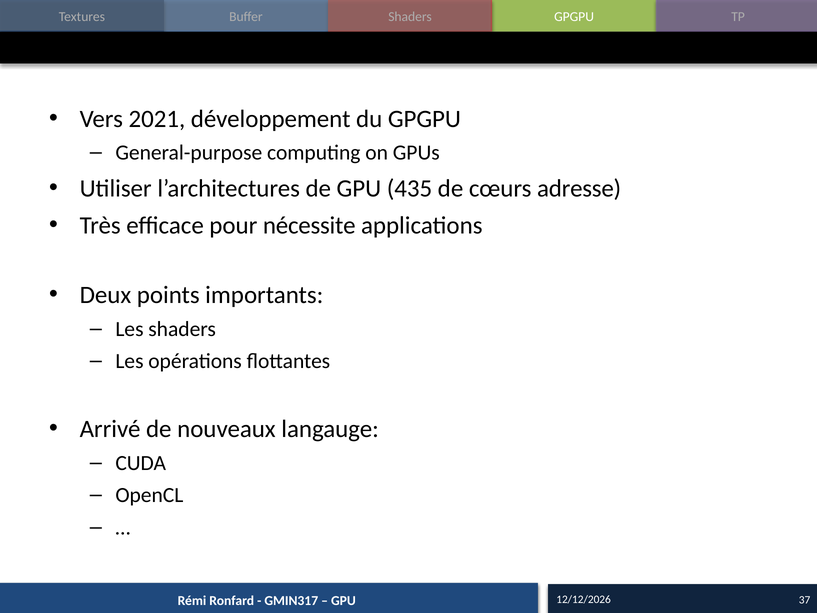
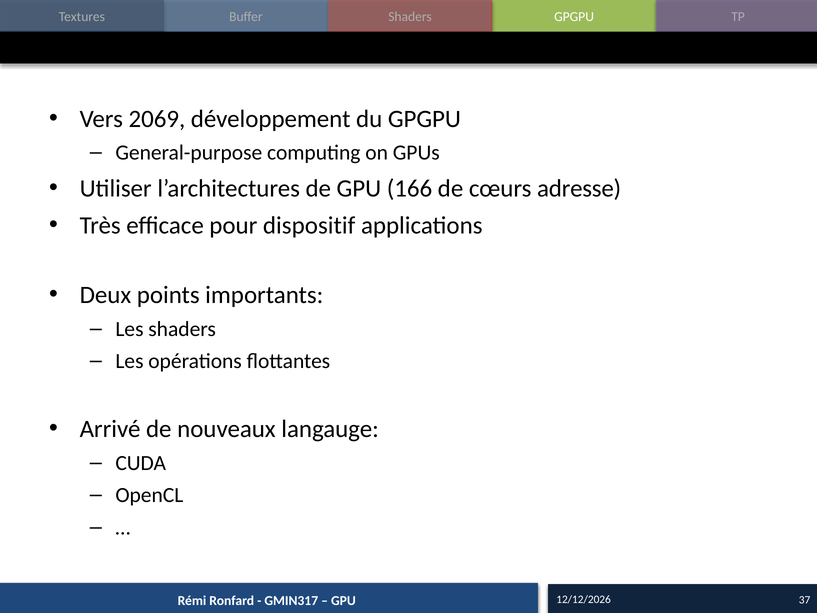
2021: 2021 -> 2069
435: 435 -> 166
nécessite: nécessite -> dispositif
